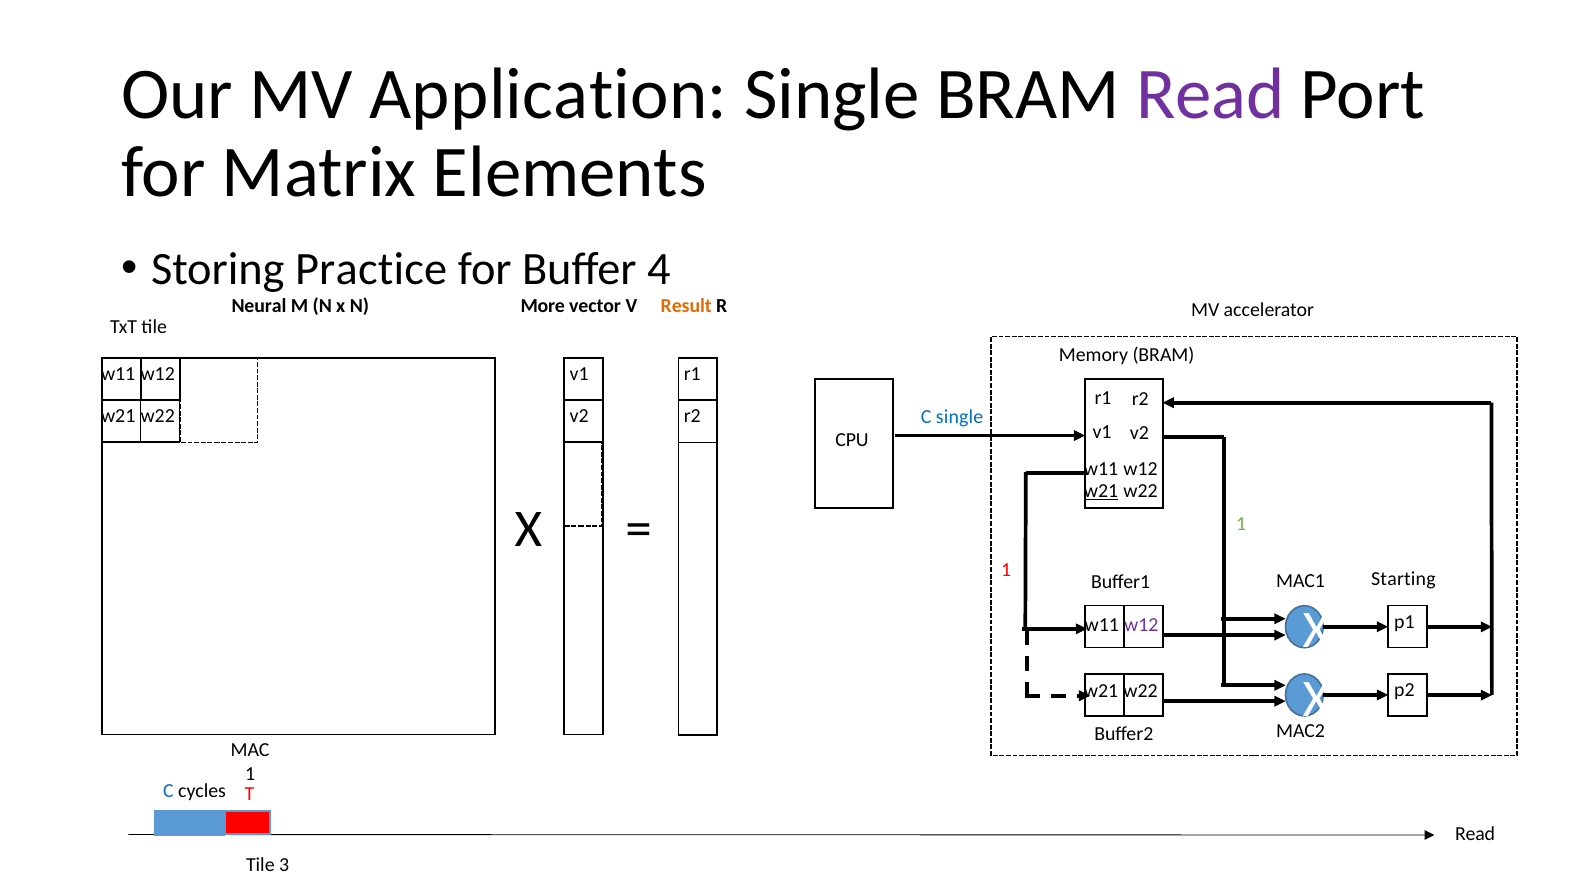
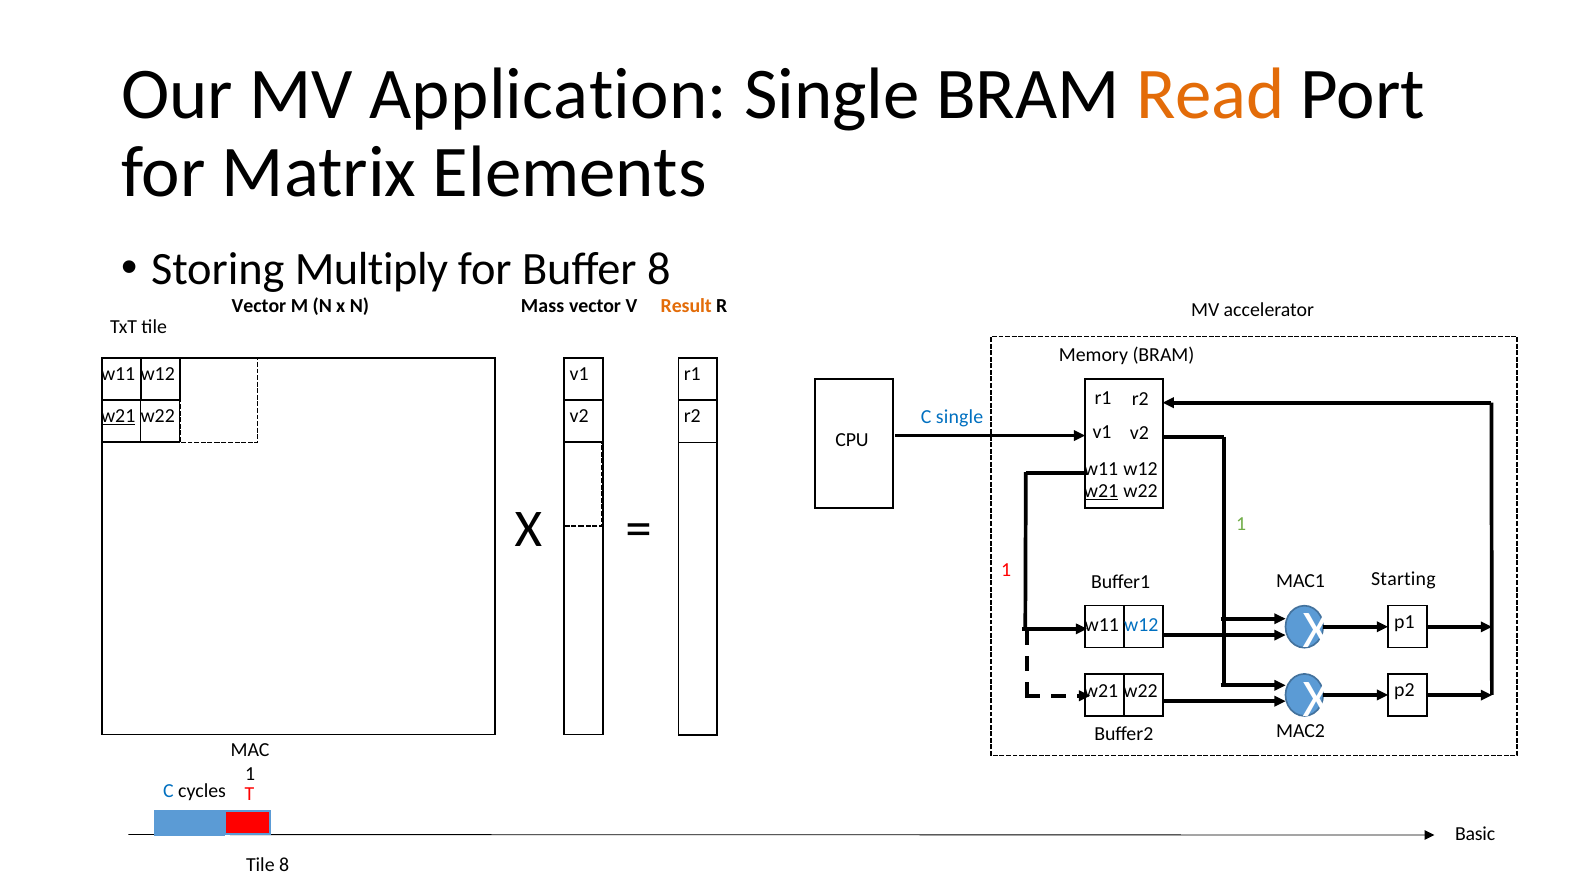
Read at (1210, 94) colour: purple -> orange
Practice: Practice -> Multiply
Buffer 4: 4 -> 8
Neural at (259, 306): Neural -> Vector
More: More -> Mass
w21 at (118, 416) underline: none -> present
w12 at (1141, 625) colour: purple -> blue
Read at (1475, 834): Read -> Basic
Tile 3: 3 -> 8
